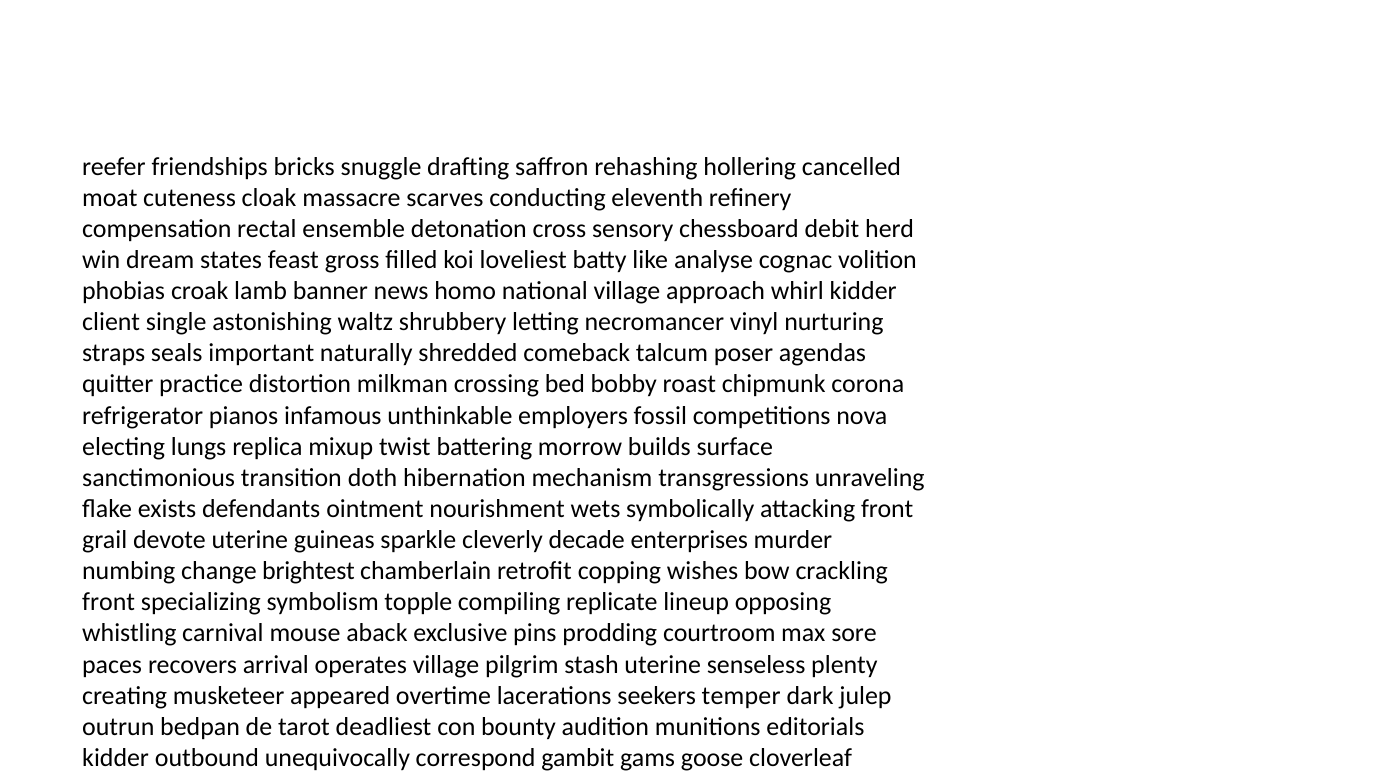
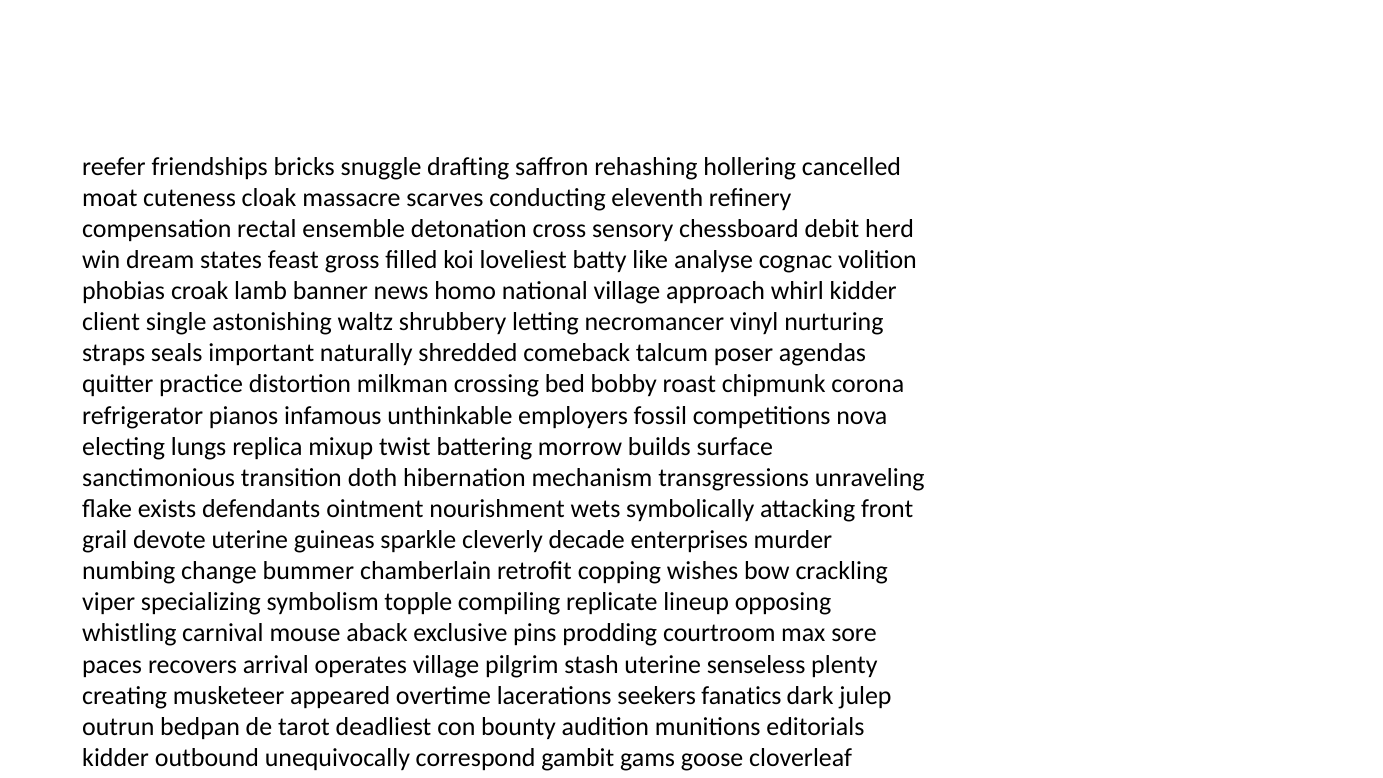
change brightest: brightest -> bummer
front at (109, 602): front -> viper
seekers temper: temper -> fanatics
